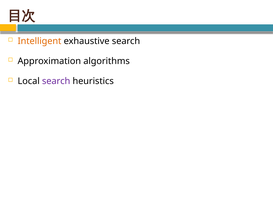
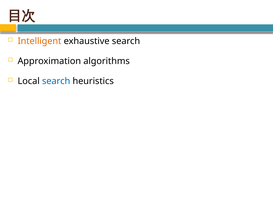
search at (56, 81) colour: purple -> blue
